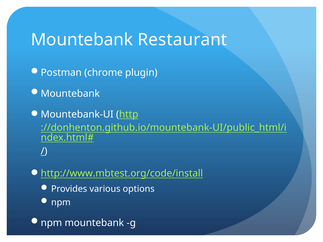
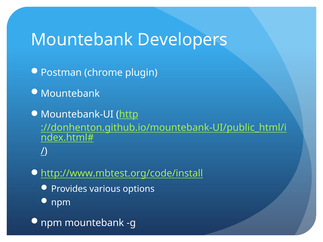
Restaurant: Restaurant -> Developers
